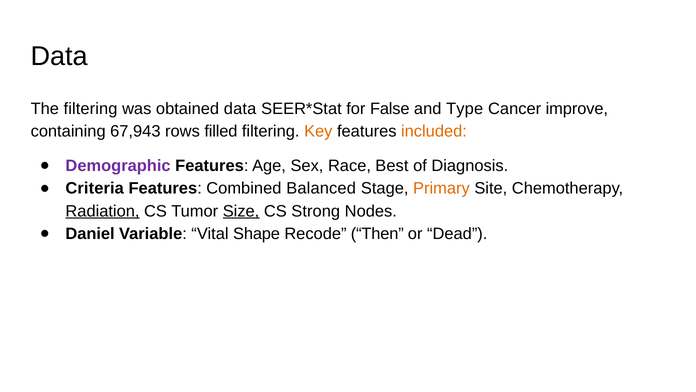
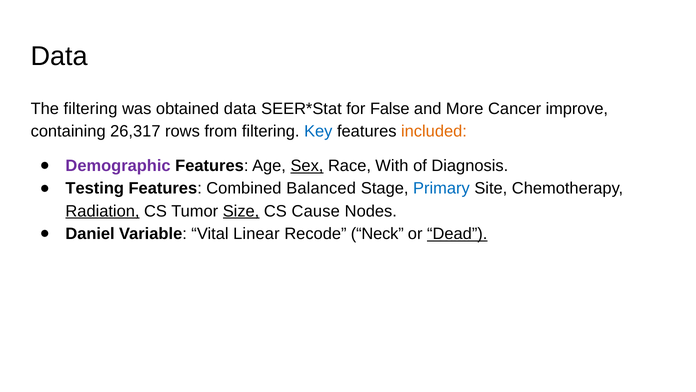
Type: Type -> More
67,943: 67,943 -> 26,317
filled: filled -> from
Key colour: orange -> blue
Sex underline: none -> present
Best: Best -> With
Criteria: Criteria -> Testing
Primary colour: orange -> blue
Strong: Strong -> Cause
Shape: Shape -> Linear
Then: Then -> Neck
Dead underline: none -> present
